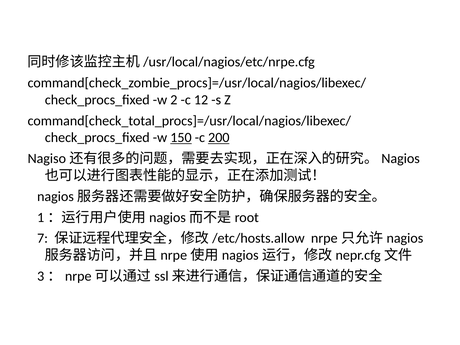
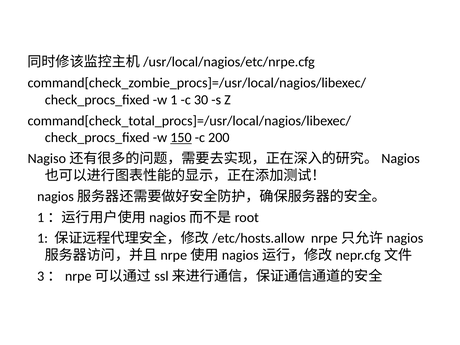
w 2: 2 -> 1
12: 12 -> 30
200 underline: present -> none
7 at (43, 238): 7 -> 1
